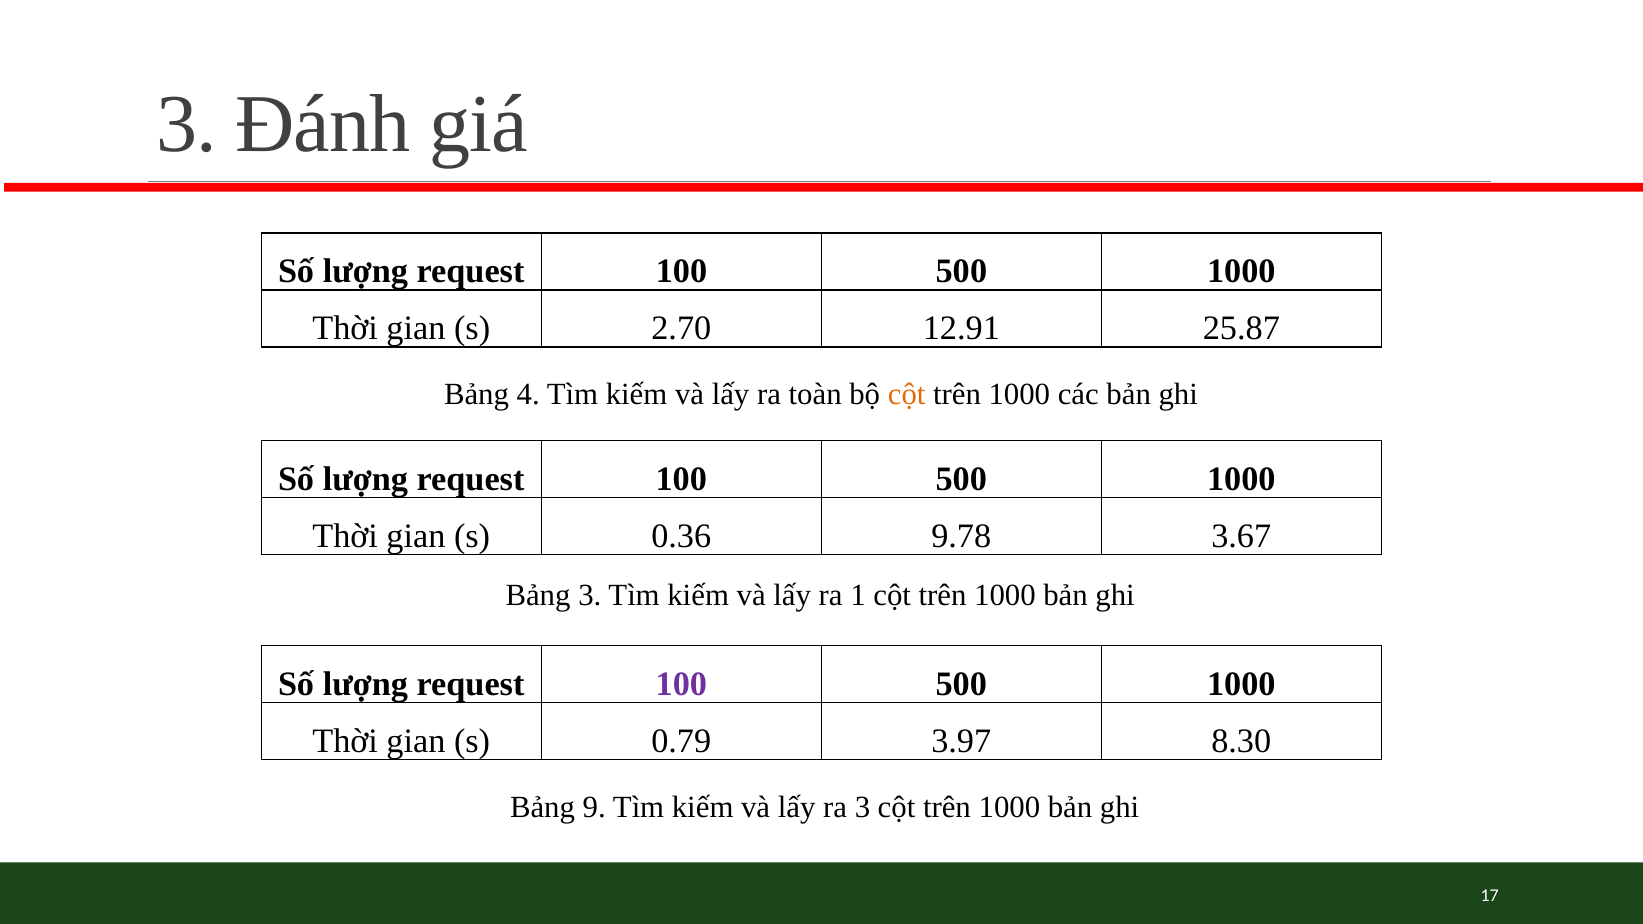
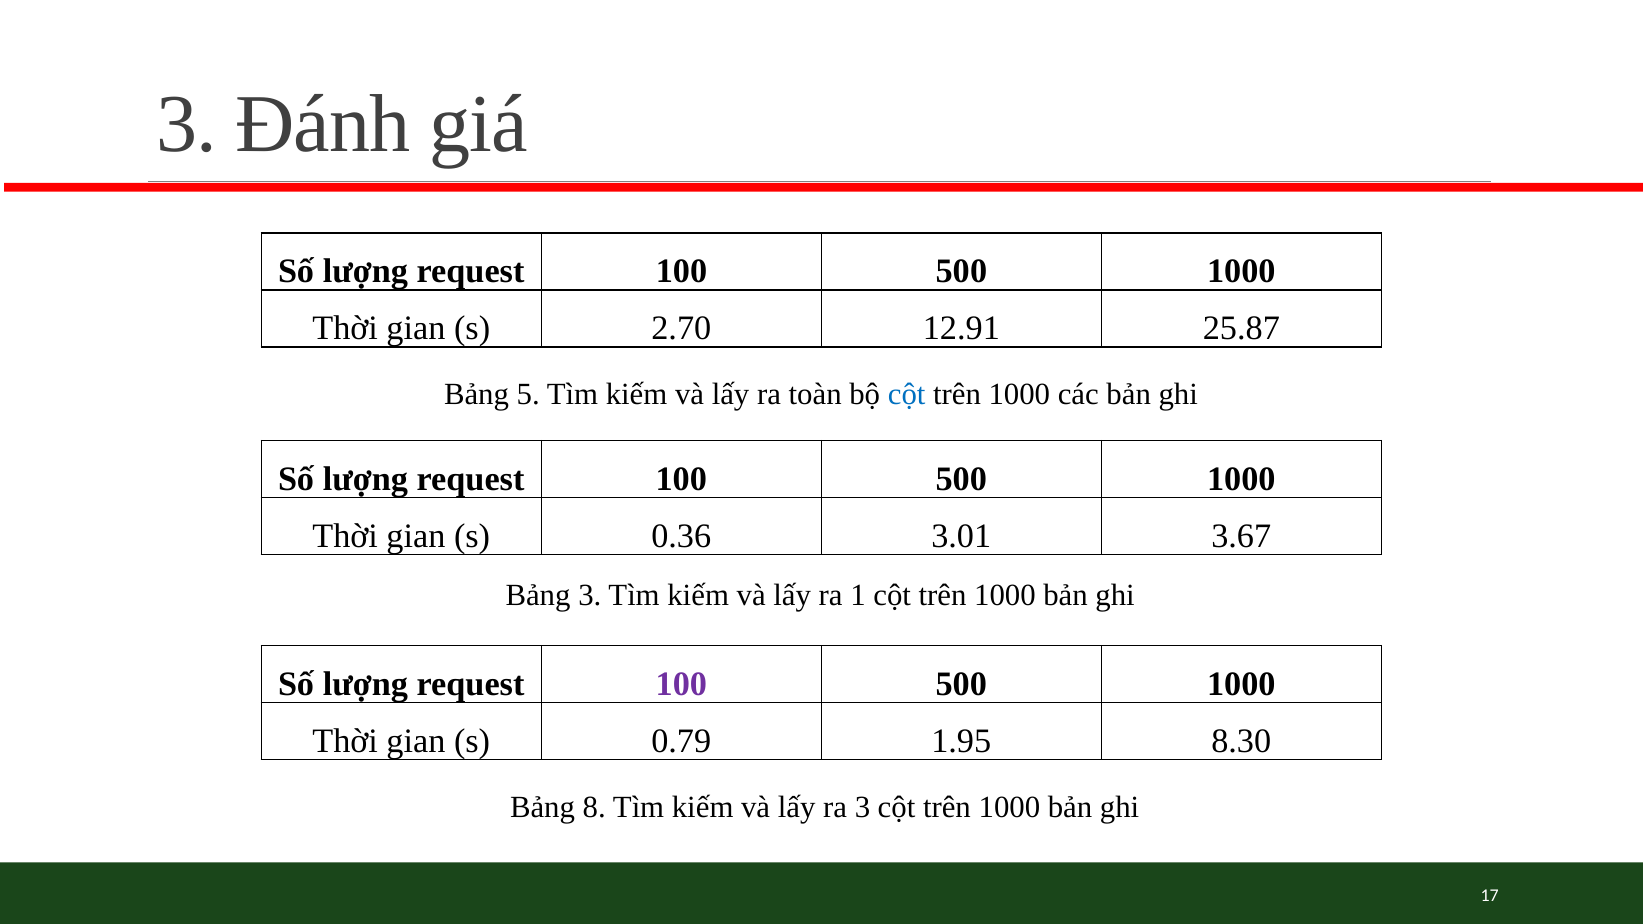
4: 4 -> 5
cột at (907, 395) colour: orange -> blue
9.78: 9.78 -> 3.01
3.97: 3.97 -> 1.95
9: 9 -> 8
